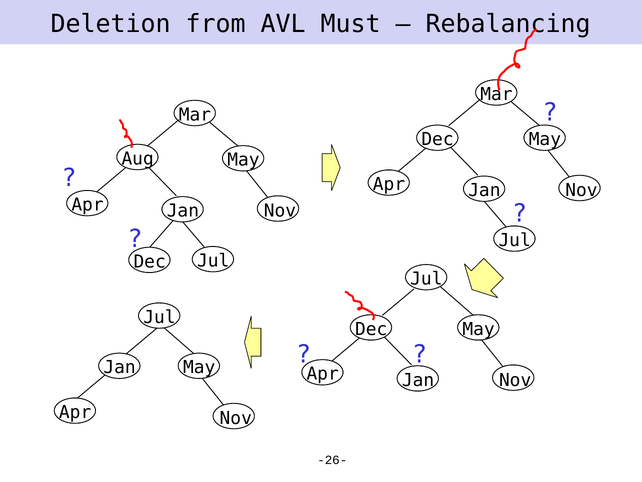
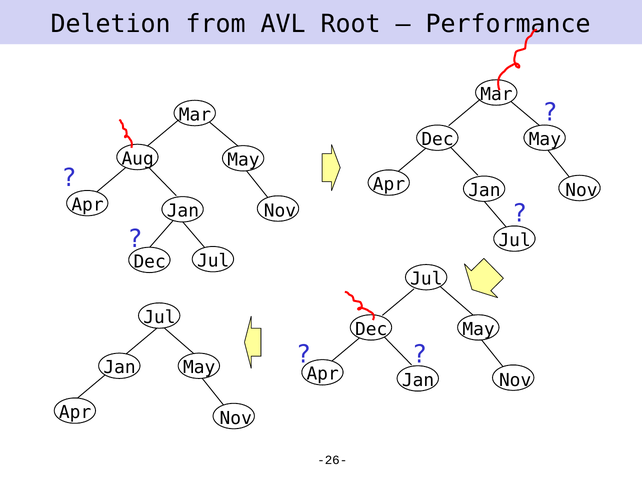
Must: Must -> Root
Rebalancing: Rebalancing -> Performance
